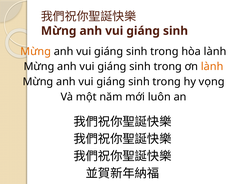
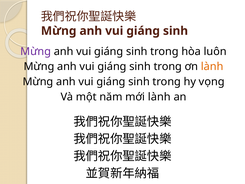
Mừng at (36, 51) colour: orange -> purple
hòa lành: lành -> luôn
mới luôn: luôn -> lành
